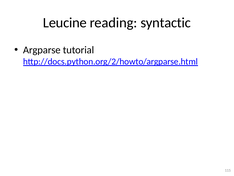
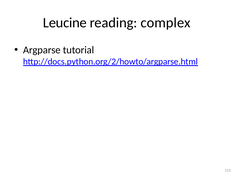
syntactic: syntactic -> complex
